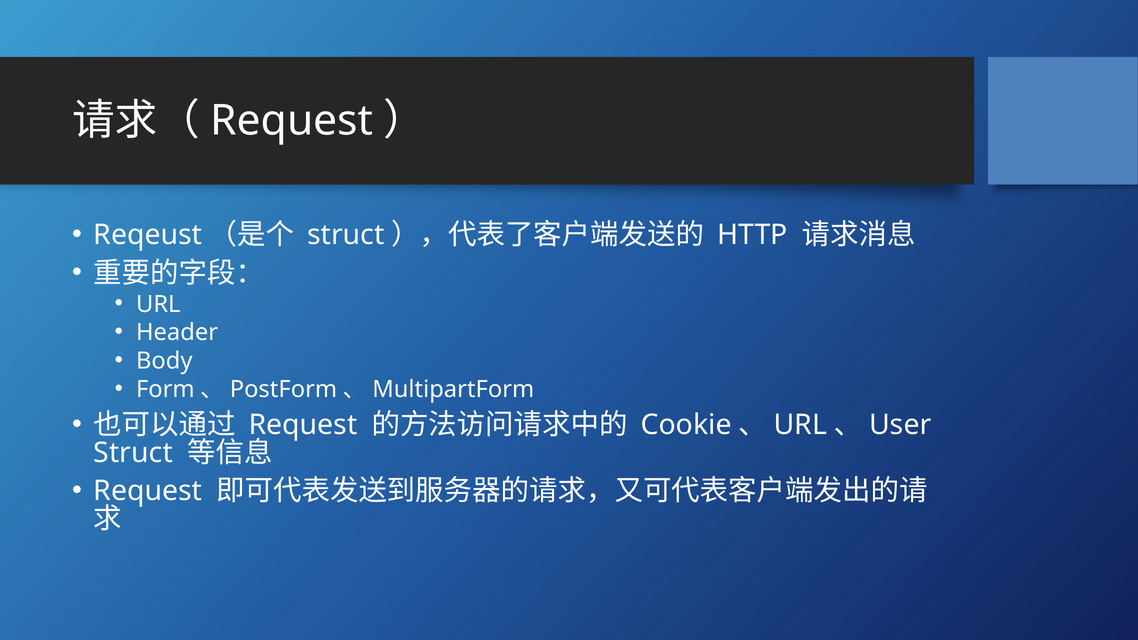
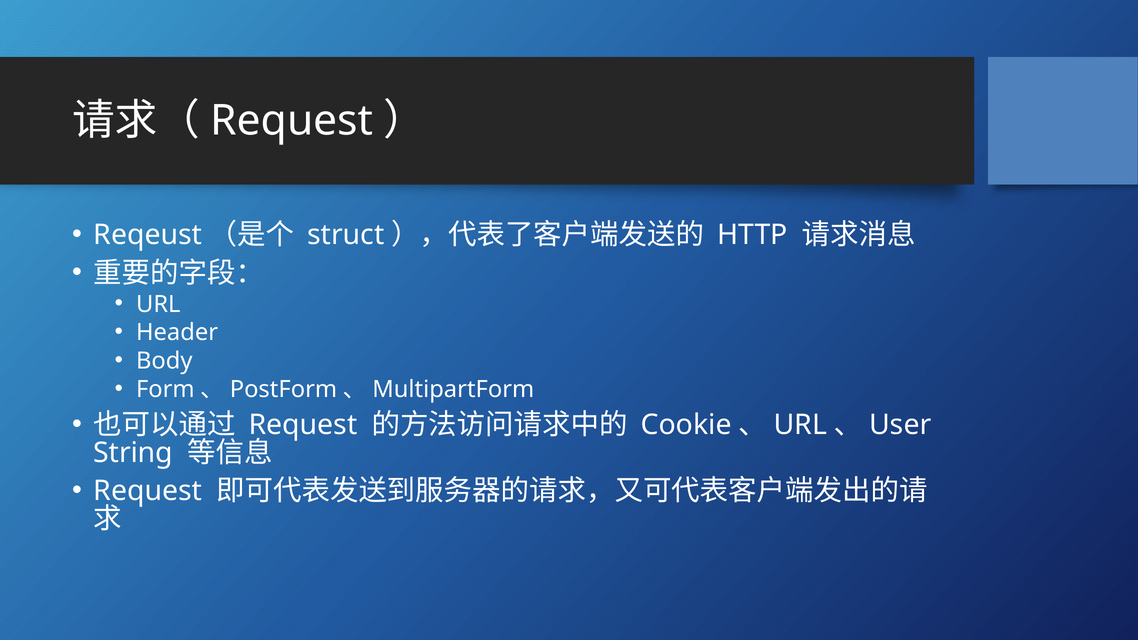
Struct at (133, 453): Struct -> String
